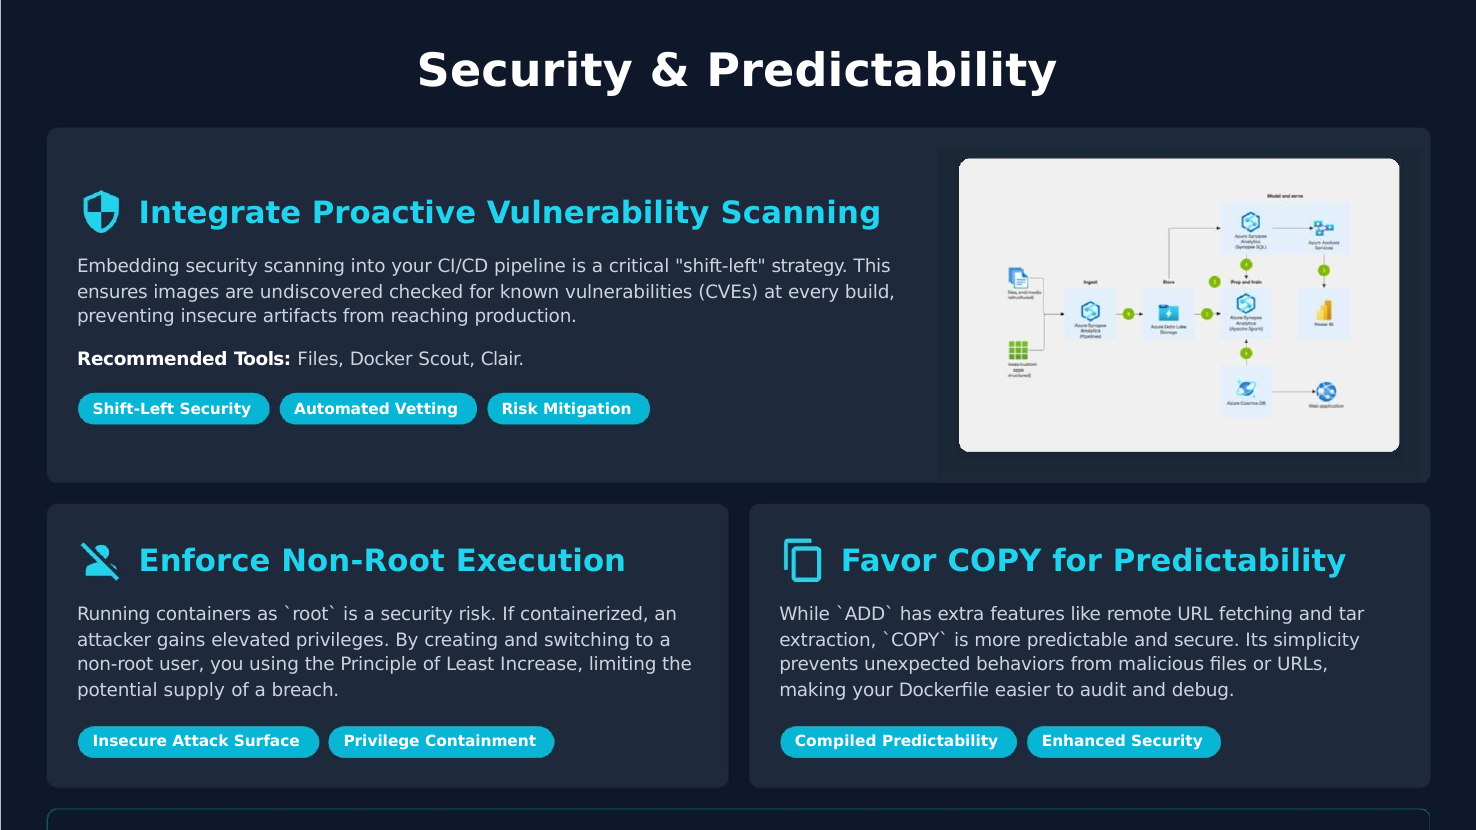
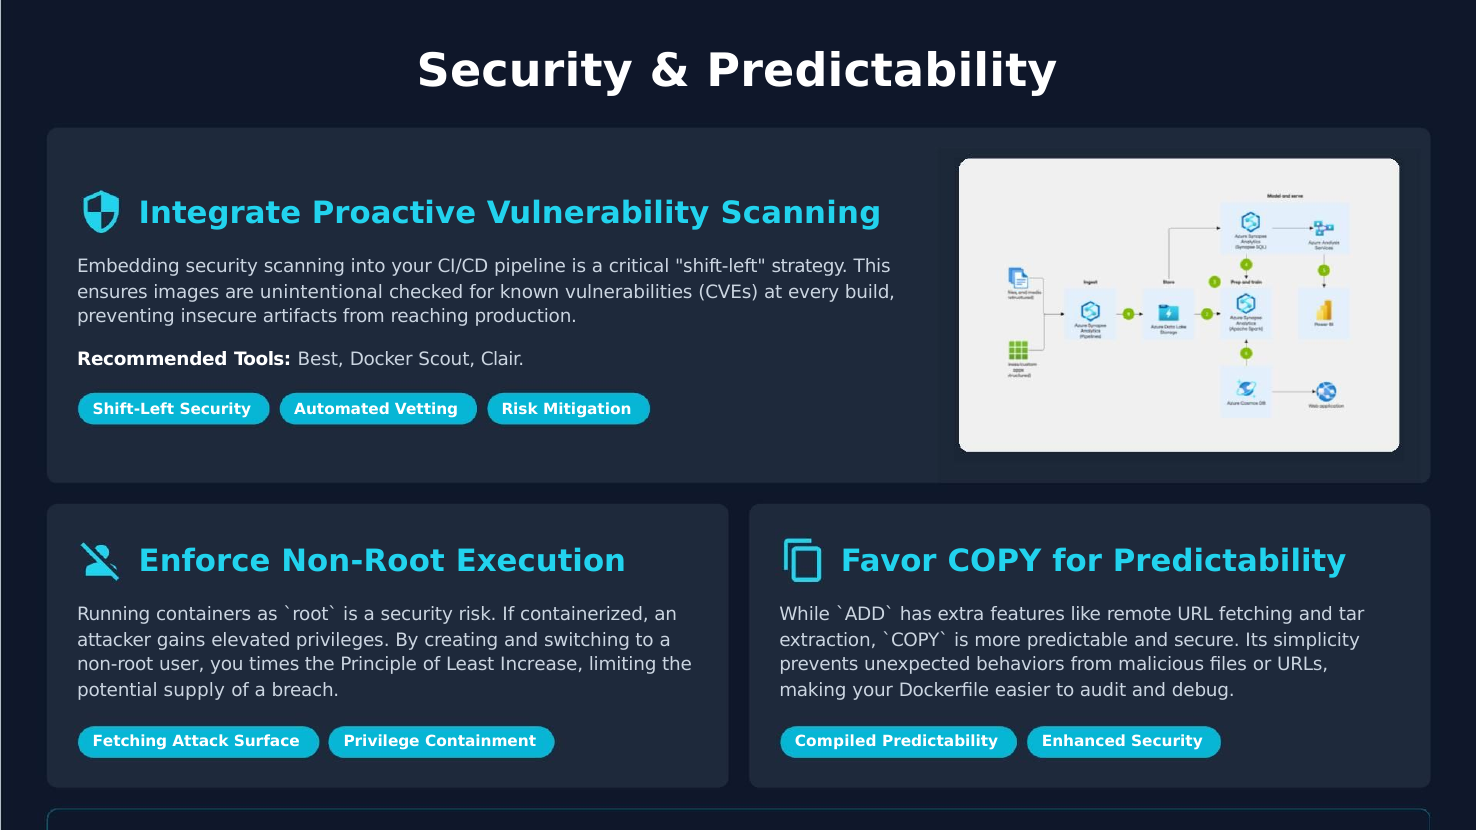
undiscovered: undiscovered -> unintentional
Tools Files: Files -> Best
using: using -> times
Insecure at (130, 741): Insecure -> Fetching
